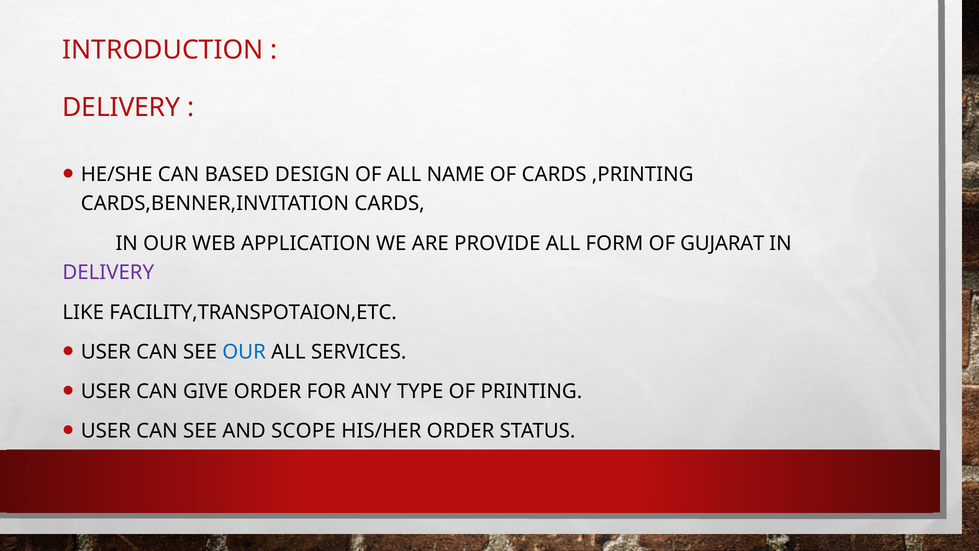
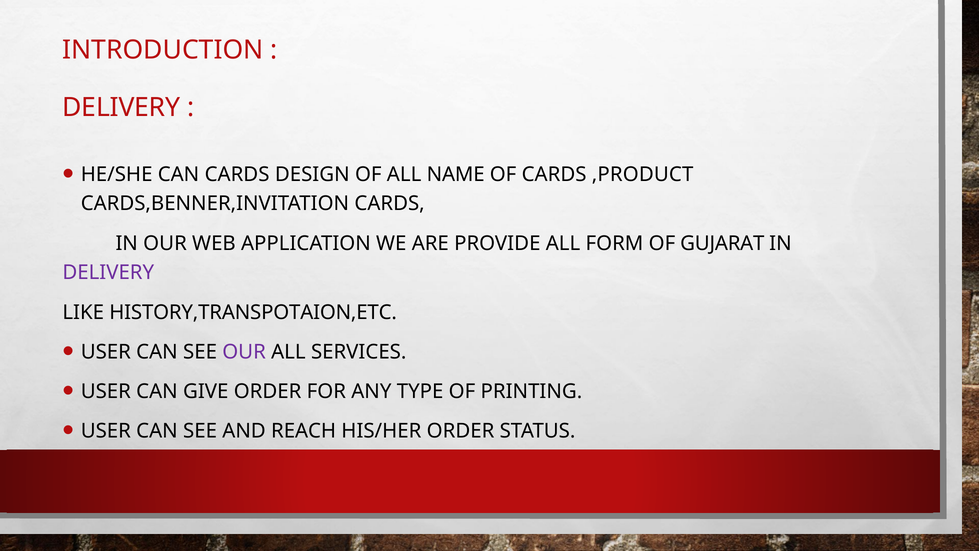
CAN BASED: BASED -> CARDS
,PRINTING: ,PRINTING -> ,PRODUCT
FACILITY,TRANSPOTAION,ETC: FACILITY,TRANSPOTAION,ETC -> HISTORY,TRANSPOTAION,ETC
OUR at (244, 352) colour: blue -> purple
SCOPE: SCOPE -> REACH
